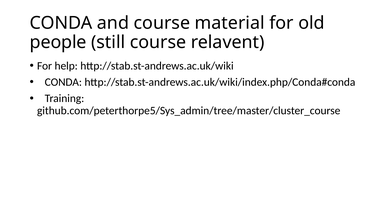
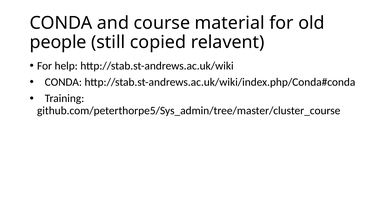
still course: course -> copied
